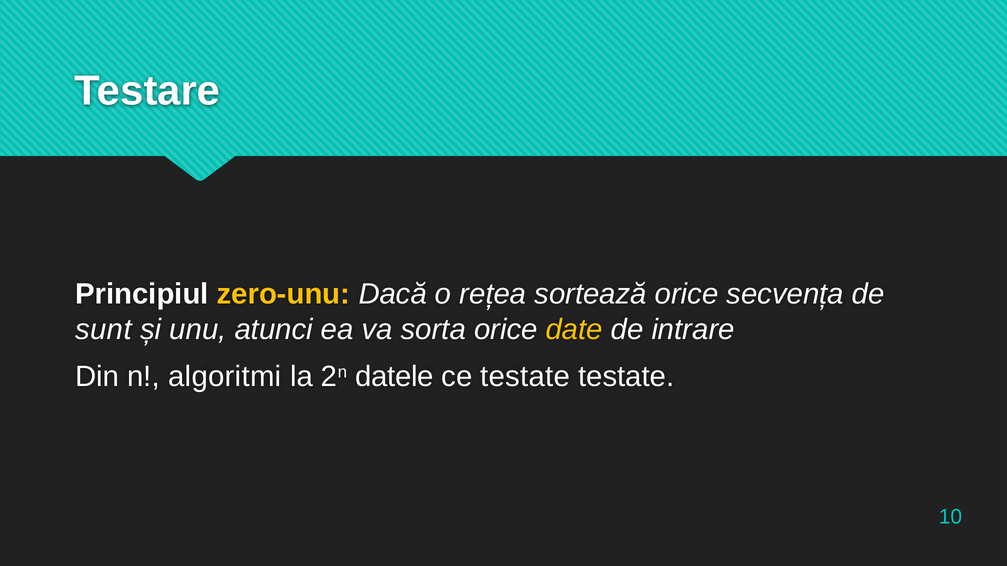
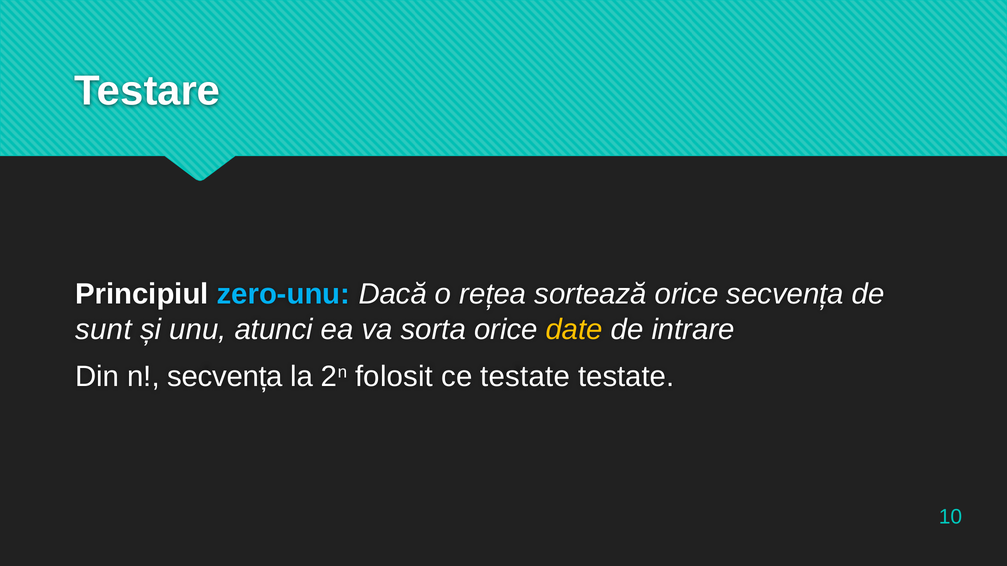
zero-unu colour: yellow -> light blue
n algoritmi: algoritmi -> secvența
datele: datele -> folosit
